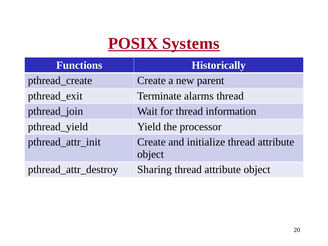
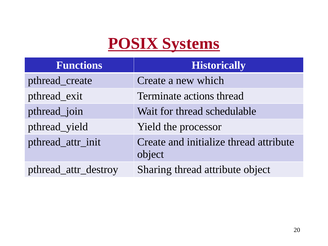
parent: parent -> which
alarms: alarms -> actions
information: information -> schedulable
